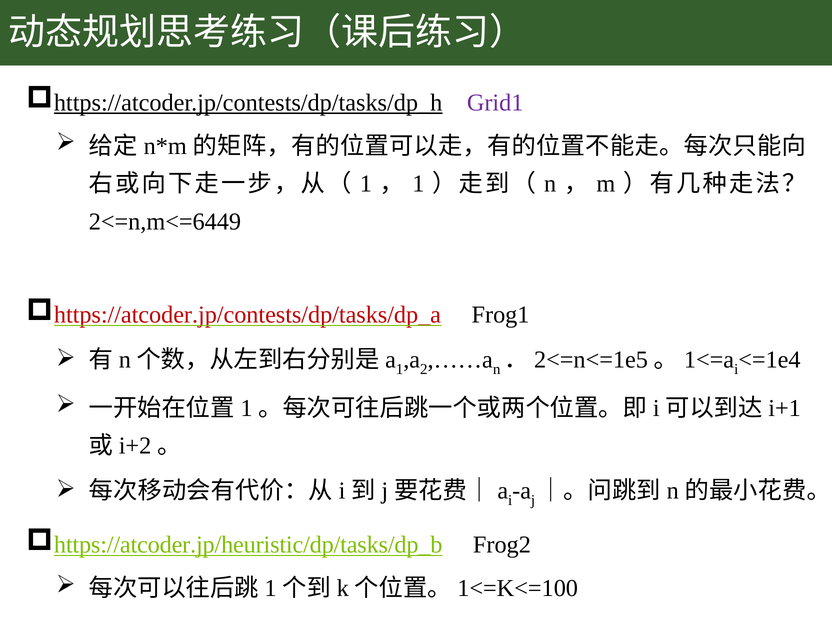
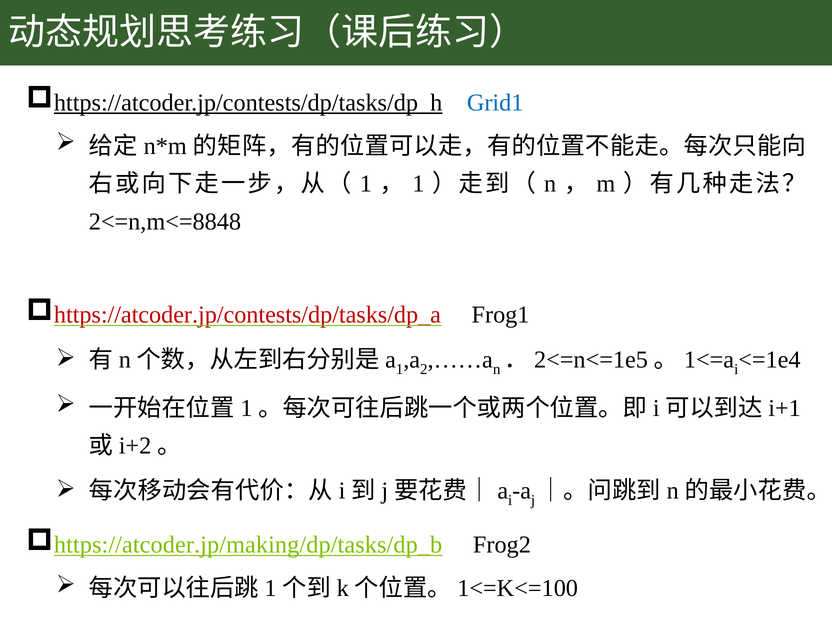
Grid1 colour: purple -> blue
2<=n,m<=6449: 2<=n,m<=6449 -> 2<=n,m<=8848
https://atcoder.jp/heuristic/dp/tasks/dp_b: https://atcoder.jp/heuristic/dp/tasks/dp_b -> https://atcoder.jp/making/dp/tasks/dp_b
